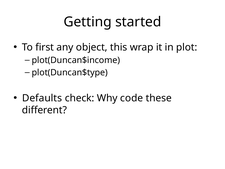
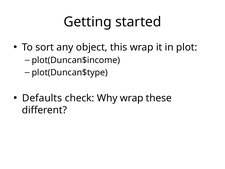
first: first -> sort
Why code: code -> wrap
